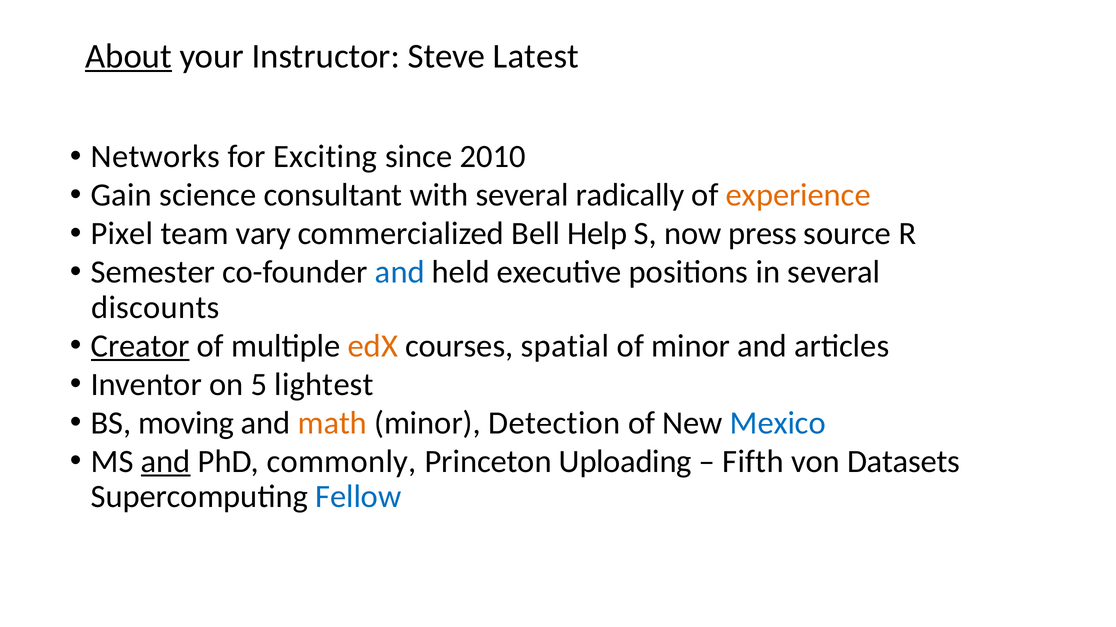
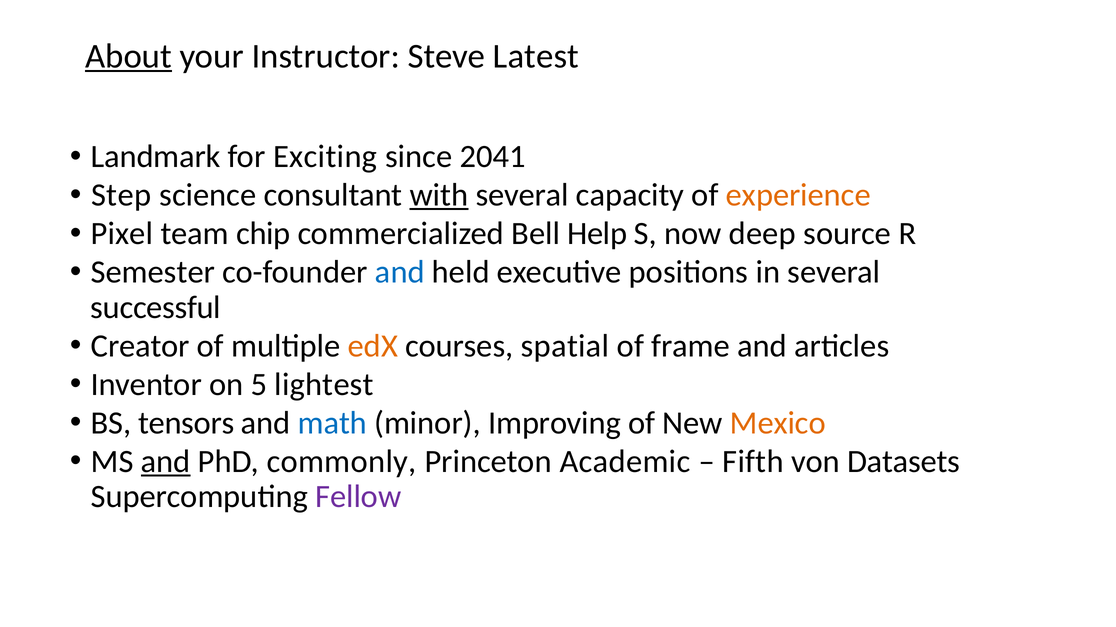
Networks: Networks -> Landmark
2010: 2010 -> 2041
Gain: Gain -> Step
with underline: none -> present
radically: radically -> capacity
vary: vary -> chip
press: press -> deep
discounts: discounts -> successful
Creator underline: present -> none
of minor: minor -> frame
moving: moving -> tensors
math colour: orange -> blue
Detection: Detection -> Improving
Mexico colour: blue -> orange
Uploading: Uploading -> Academic
Fellow colour: blue -> purple
